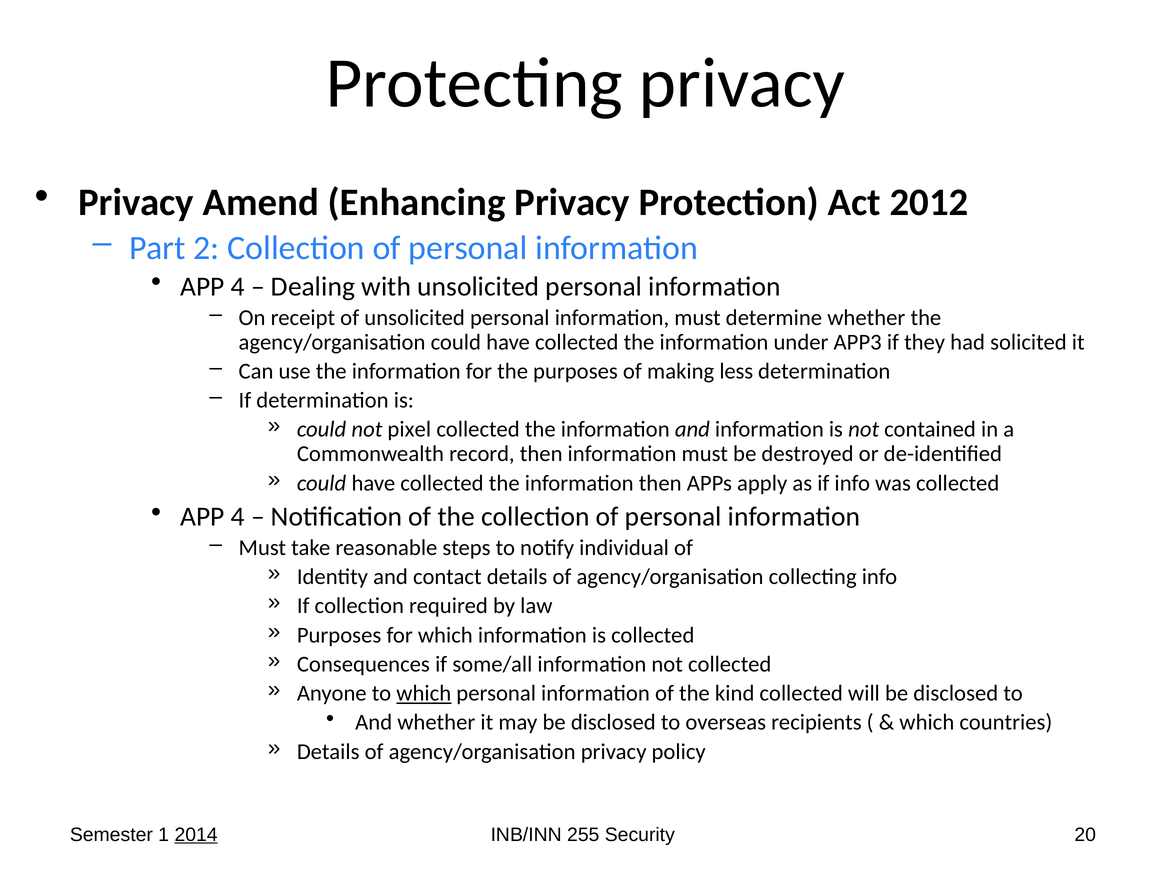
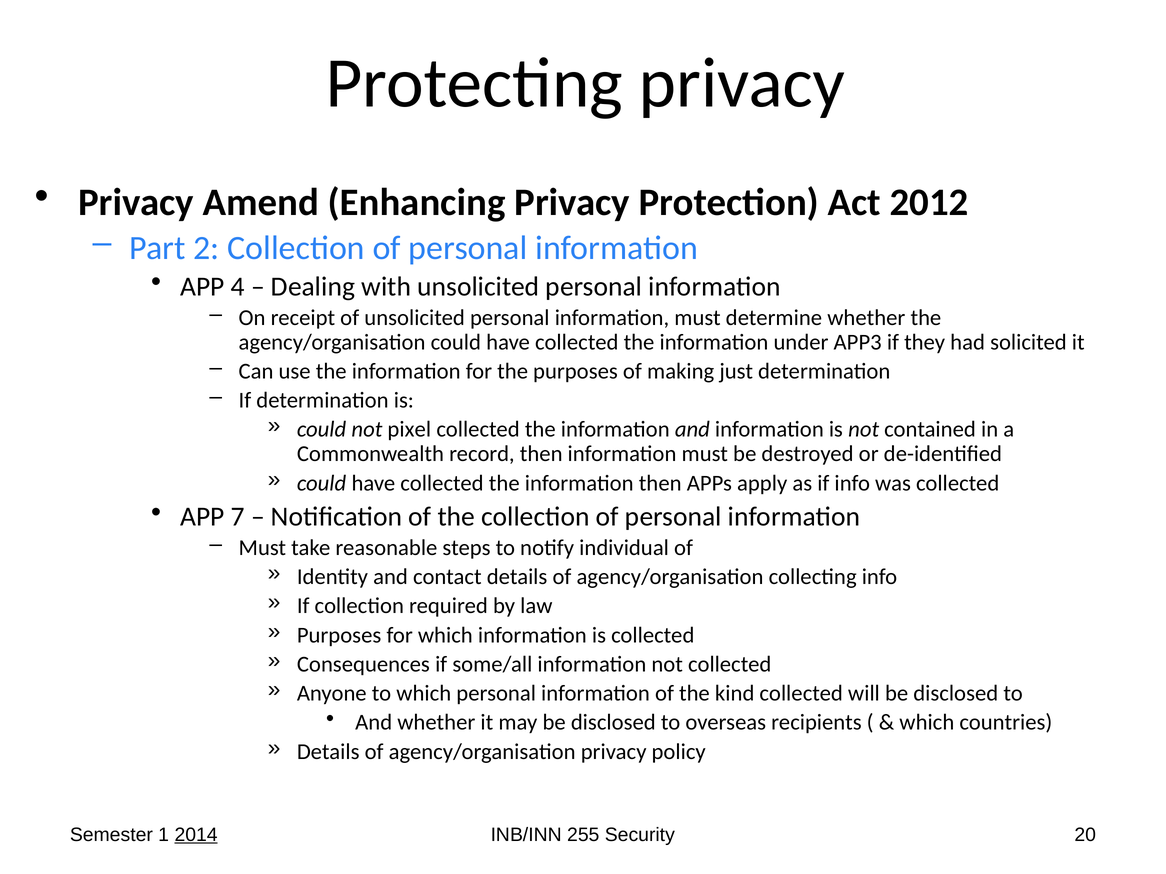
less: less -> just
4 at (238, 517): 4 -> 7
which at (424, 694) underline: present -> none
